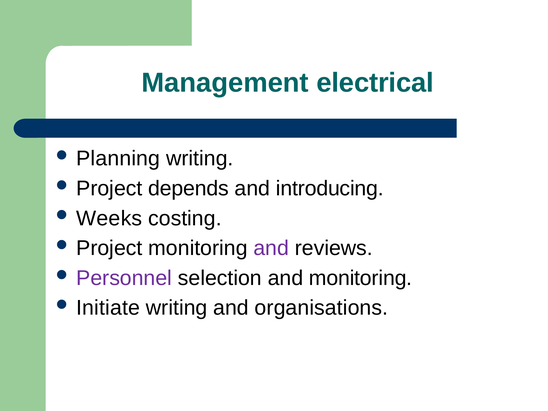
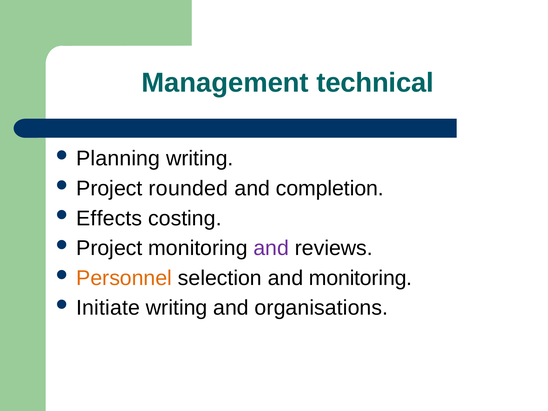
electrical: electrical -> technical
depends: depends -> rounded
introducing: introducing -> completion
Weeks: Weeks -> Effects
Personnel colour: purple -> orange
